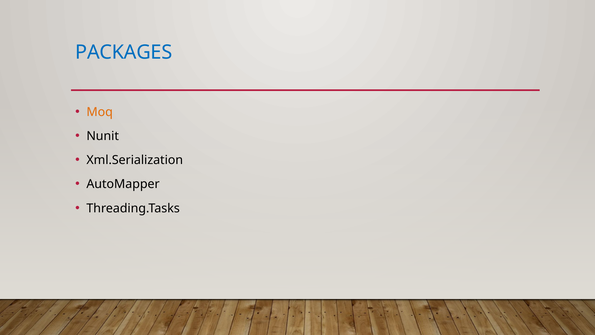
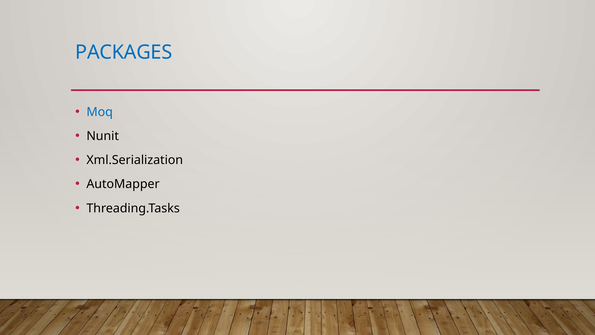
Moq colour: orange -> blue
